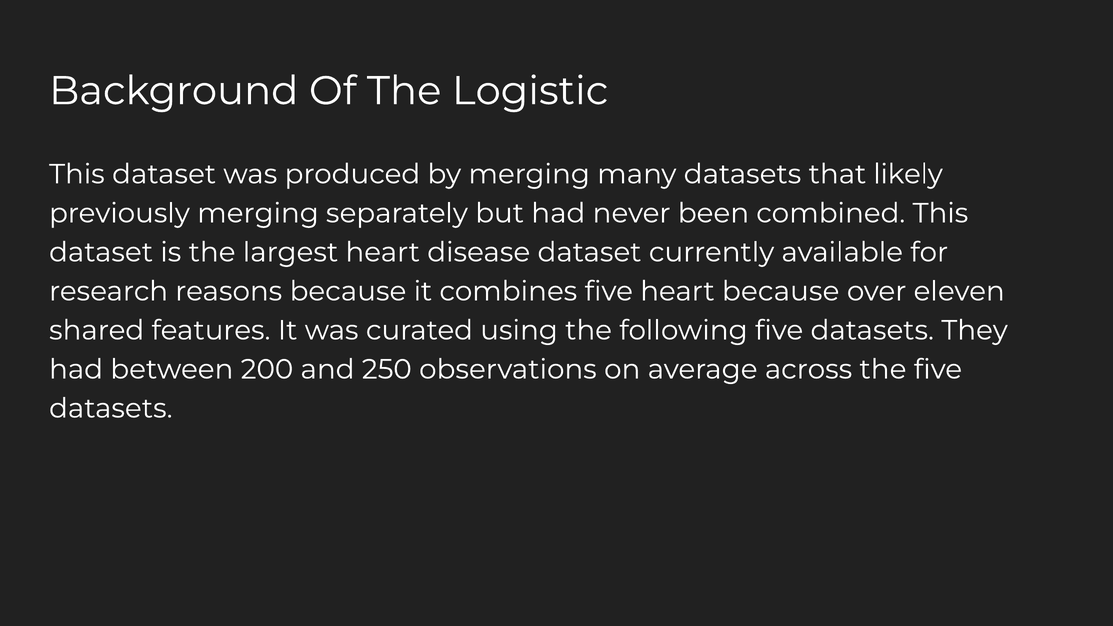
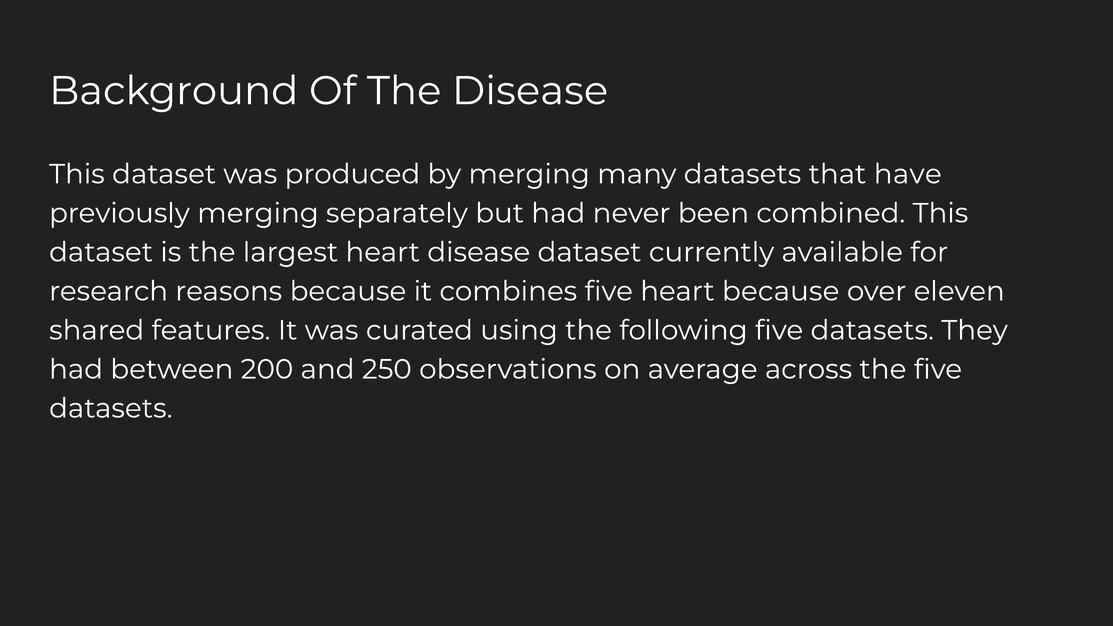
The Logistic: Logistic -> Disease
likely: likely -> have
